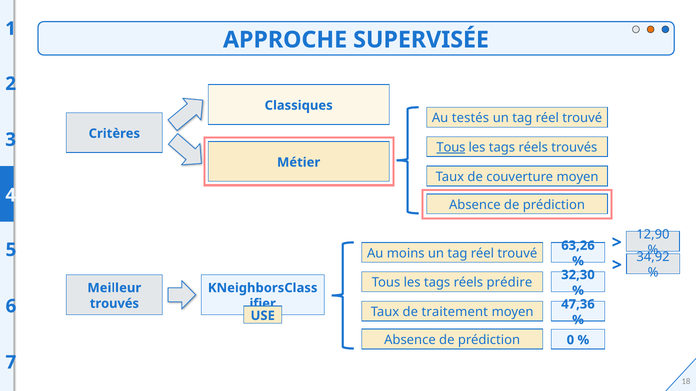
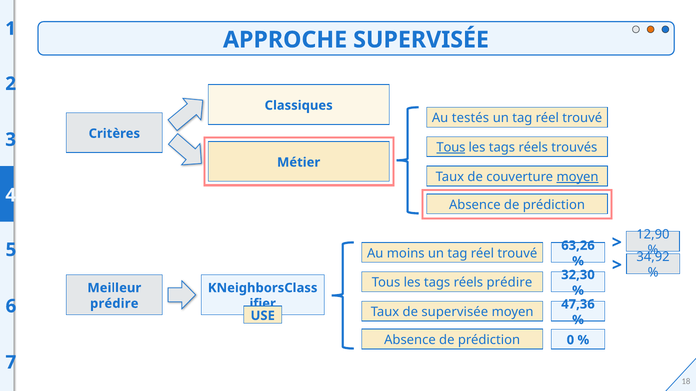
moyen at (578, 177) underline: none -> present
trouvés at (114, 304): trouvés -> prédire
de traitement: traitement -> supervisée
